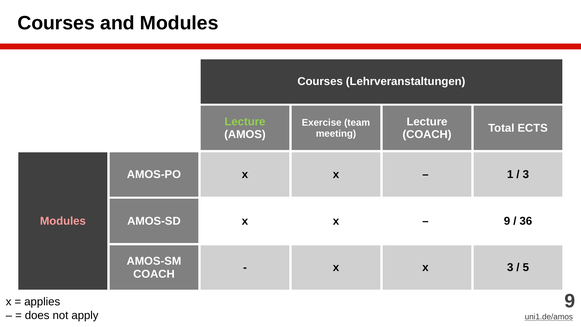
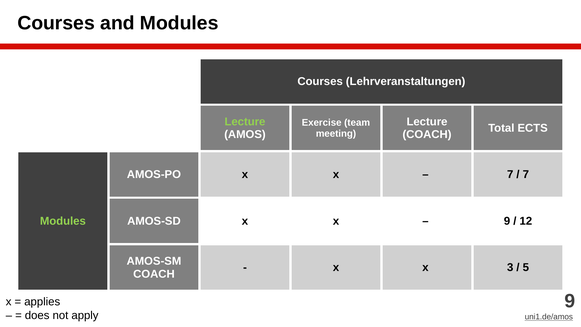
1 at (510, 174): 1 -> 7
3 at (526, 174): 3 -> 7
Modules at (63, 221) colour: pink -> light green
36: 36 -> 12
